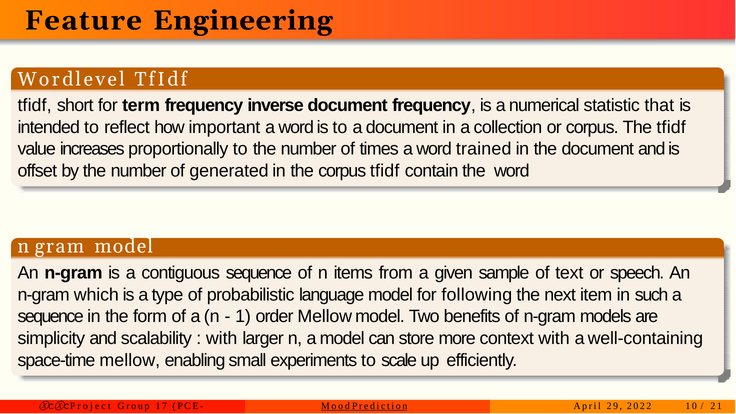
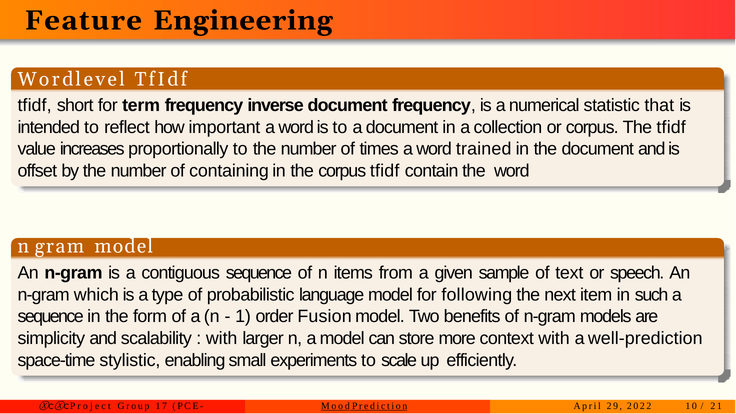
generated: generated -> containing
order Mellow: Mellow -> Fusion
well-containing: well-containing -> well-prediction
space-time mellow: mellow -> stylistic
